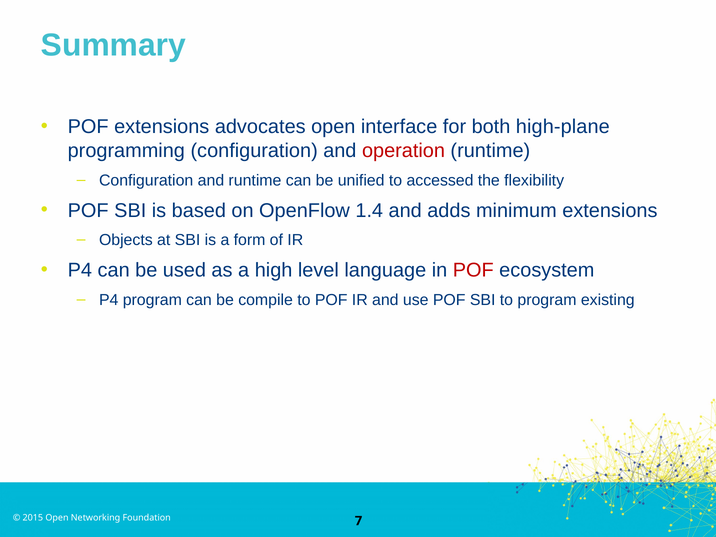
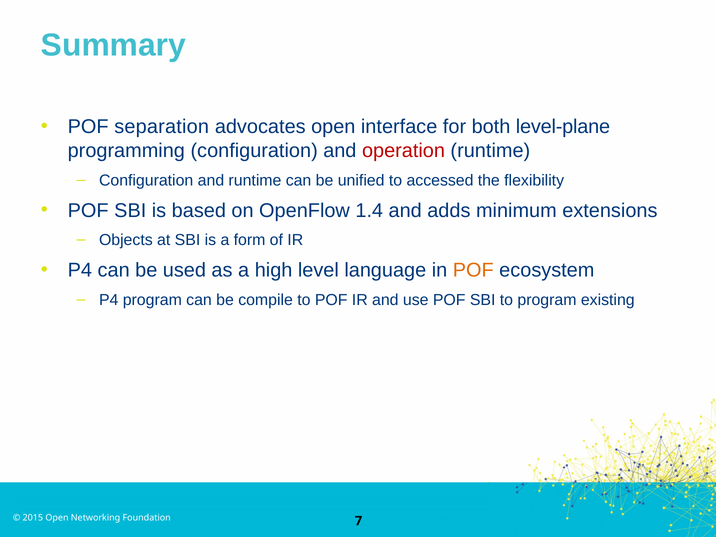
POF extensions: extensions -> separation
high-plane: high-plane -> level-plane
POF at (473, 270) colour: red -> orange
